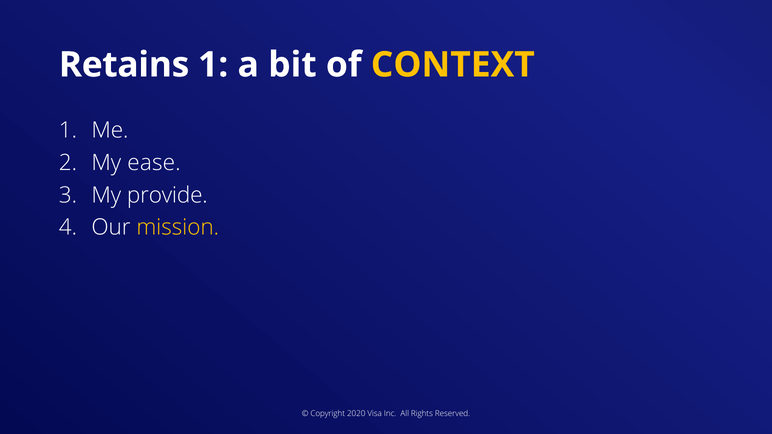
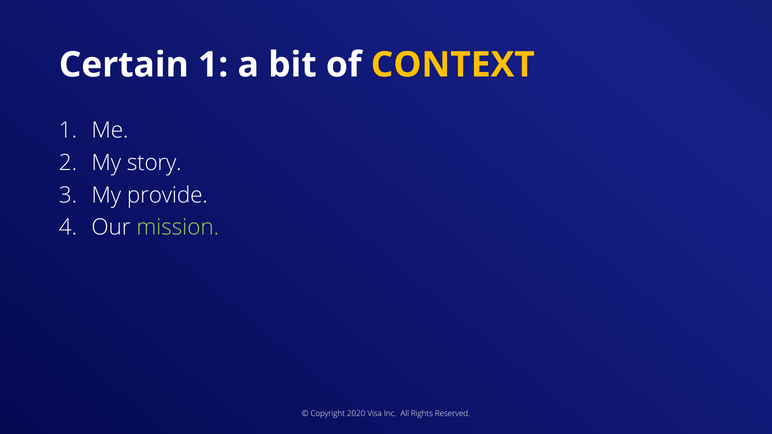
Retains: Retains -> Certain
ease: ease -> story
mission colour: yellow -> light green
